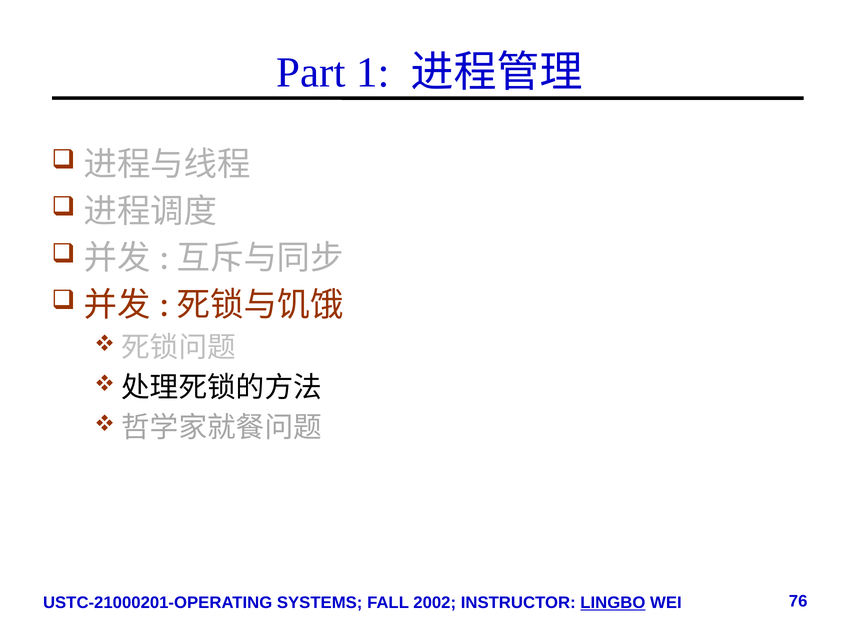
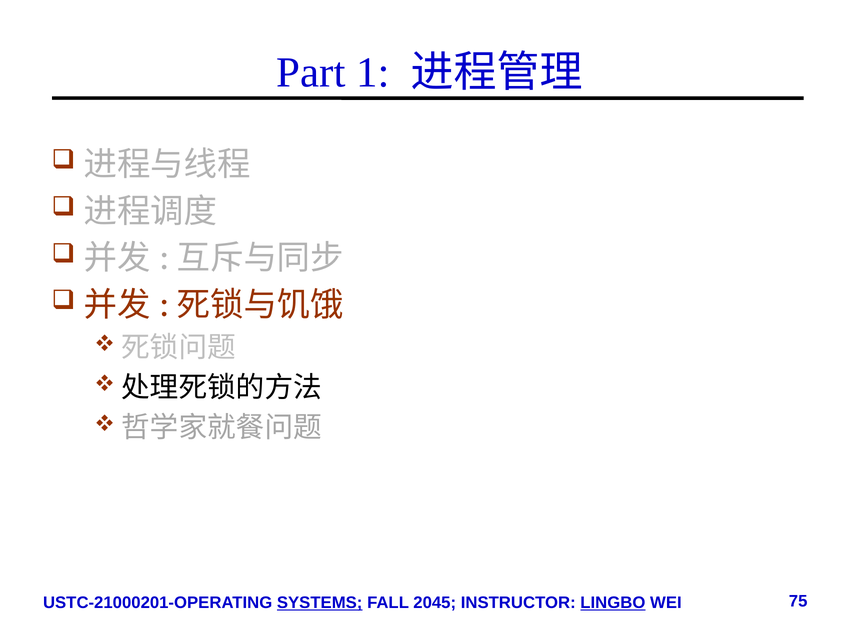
SYSTEMS underline: none -> present
2002: 2002 -> 2045
76: 76 -> 75
